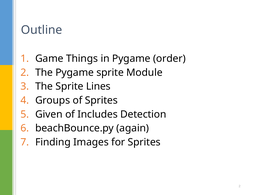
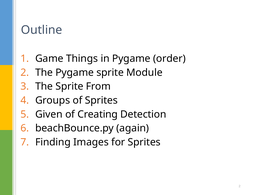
Lines: Lines -> From
Includes: Includes -> Creating
